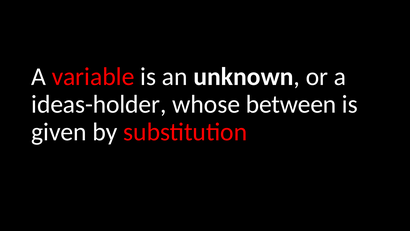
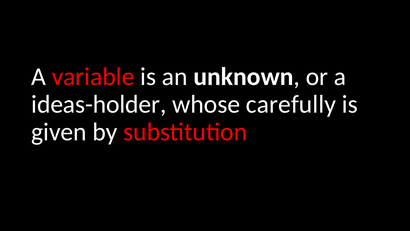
between: between -> carefully
